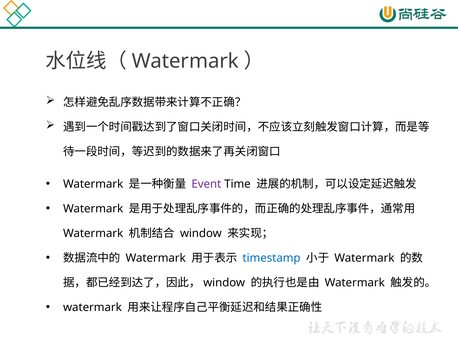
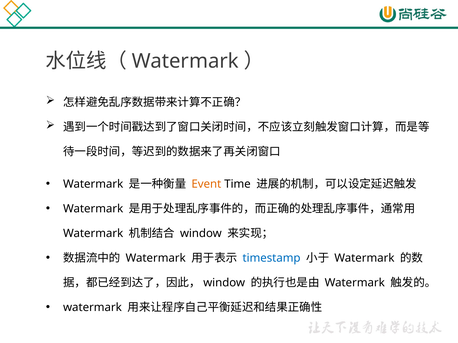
Event colour: purple -> orange
